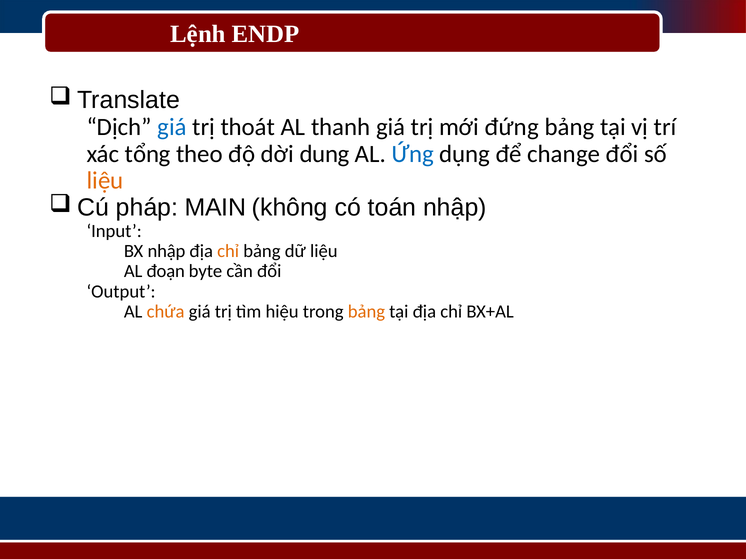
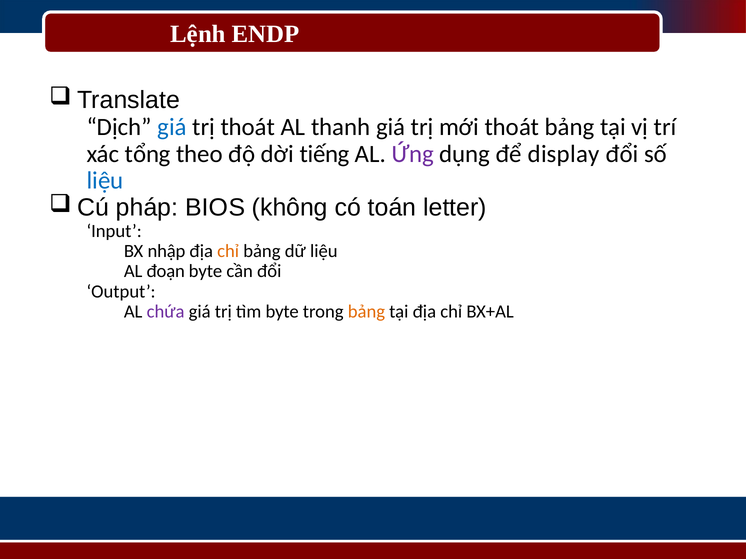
mới đứng: đứng -> thoát
dung: dung -> tiếng
Ứng colour: blue -> purple
change: change -> display
liệu at (105, 181) colour: orange -> blue
MAIN: MAIN -> BIOS
toán nhập: nhập -> letter
chứa colour: orange -> purple
tìm hiệu: hiệu -> byte
